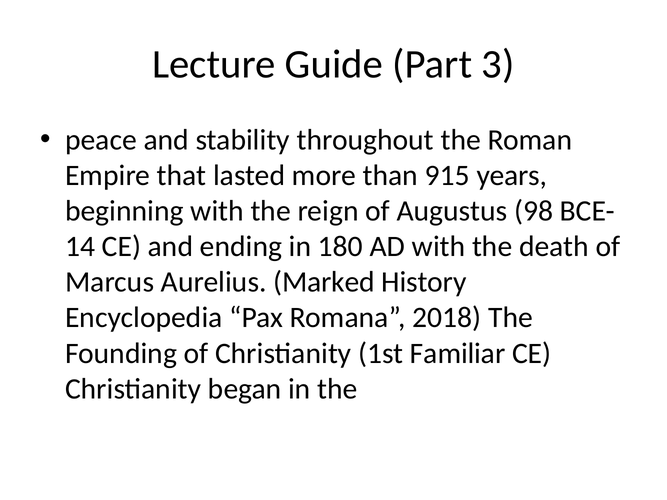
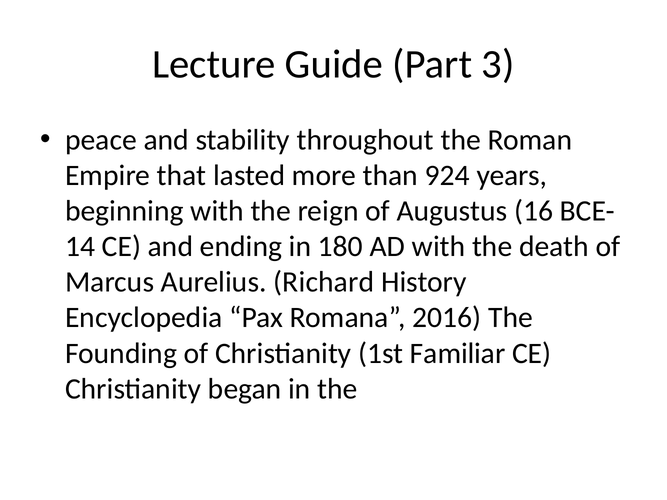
915: 915 -> 924
98: 98 -> 16
Marked: Marked -> Richard
2018: 2018 -> 2016
